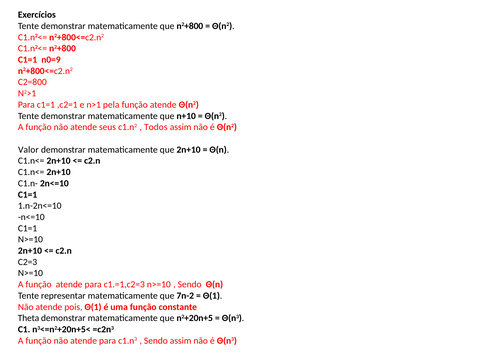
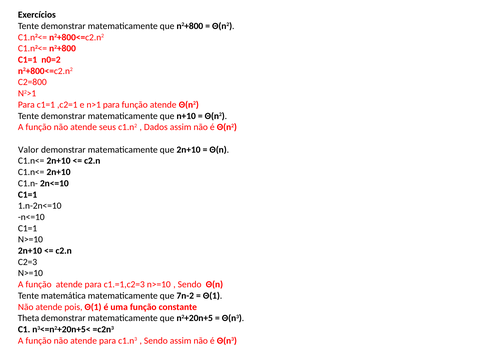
n0=9: n0=9 -> n0=2
n>1 pela: pela -> para
Todos: Todos -> Dados
representar: representar -> matemática
